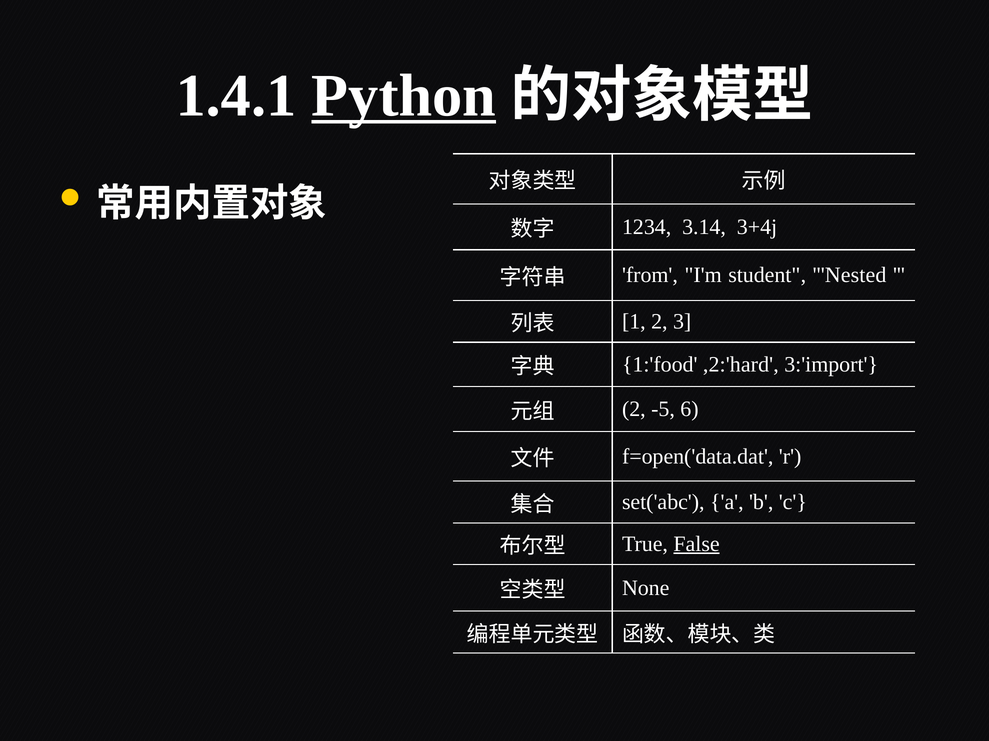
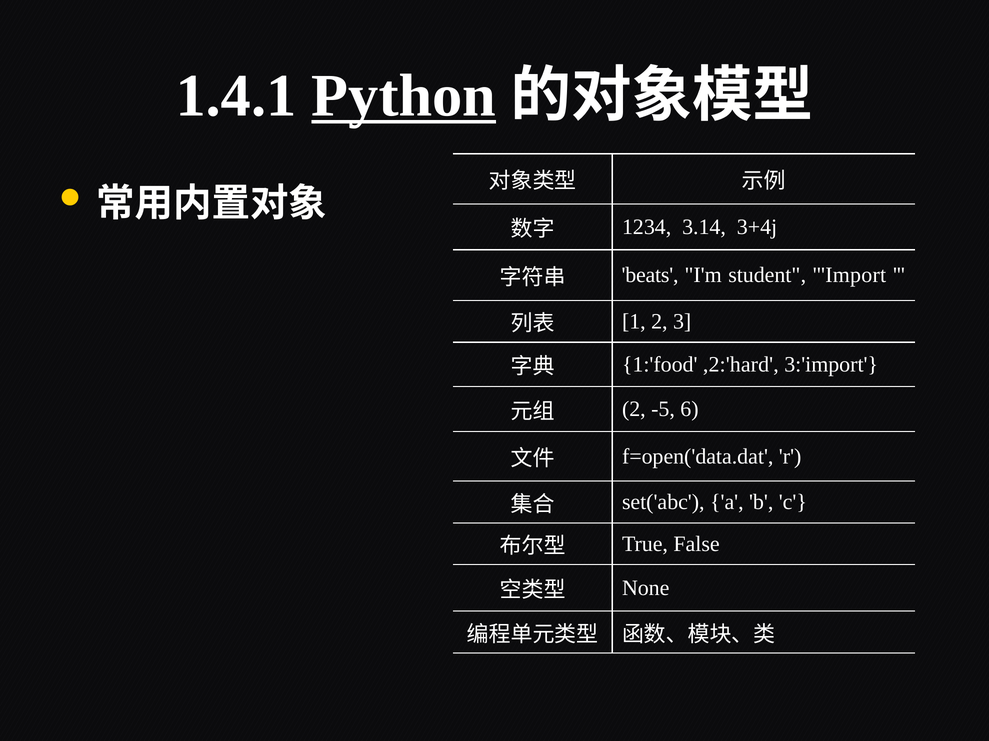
from: from -> beats
Nested: Nested -> Import
False underline: present -> none
